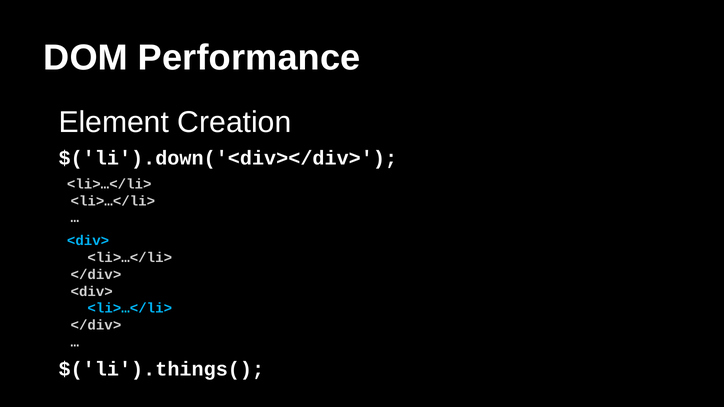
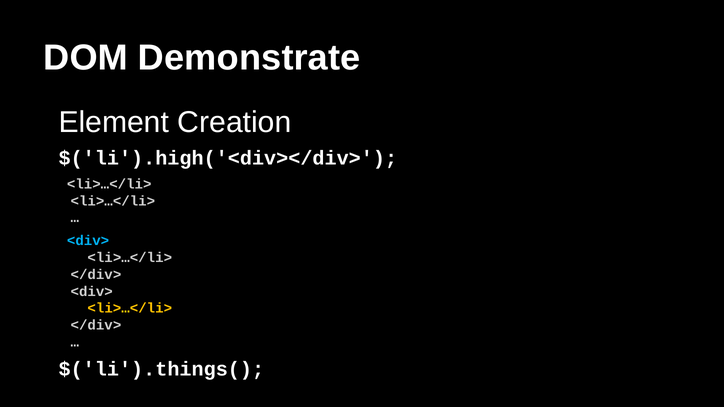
Performance: Performance -> Demonstrate
$('li').down('<div></div>: $('li').down('<div></div> -> $('li').high('<div></div>
<li>…</li> at (130, 308) colour: light blue -> yellow
